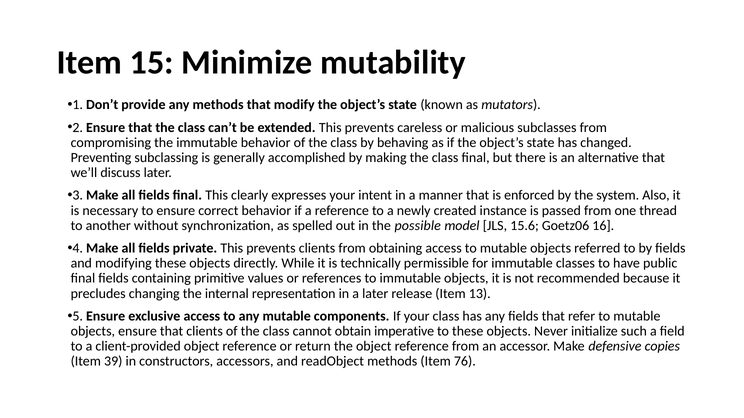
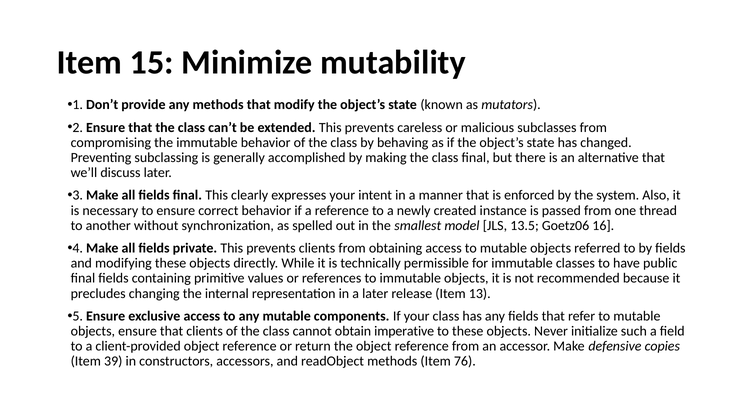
possible: possible -> smallest
15.6: 15.6 -> 13.5
